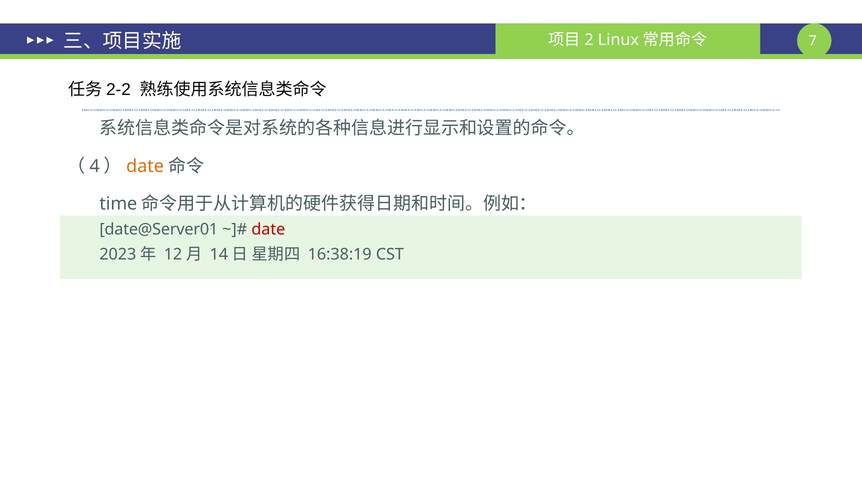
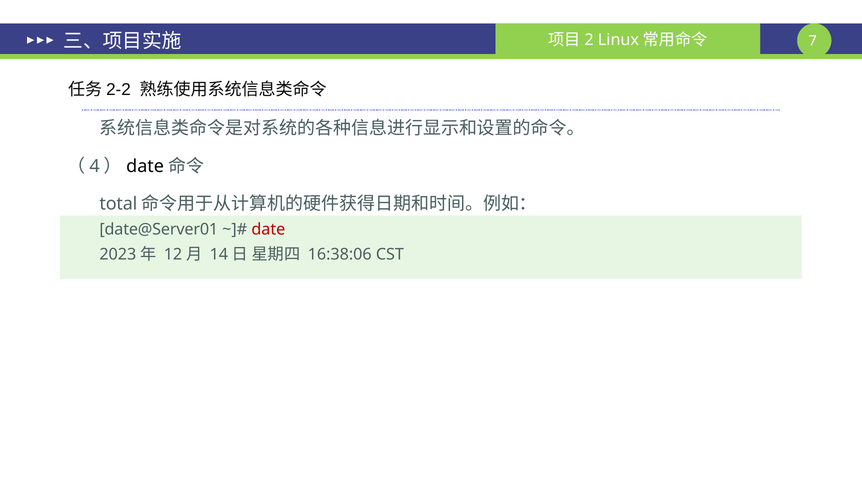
date at (145, 166) colour: orange -> black
time: time -> total
16:38:19: 16:38:19 -> 16:38:06
